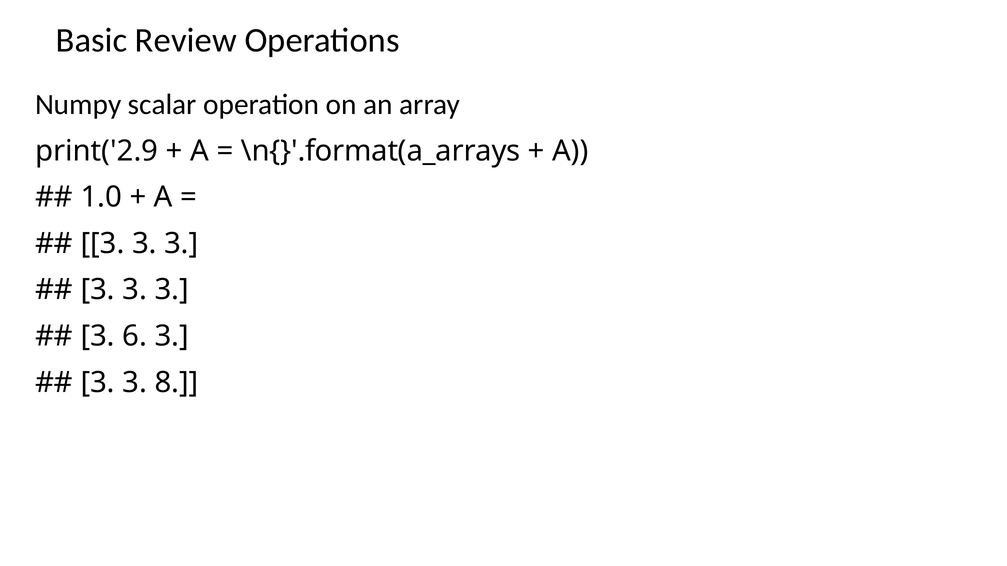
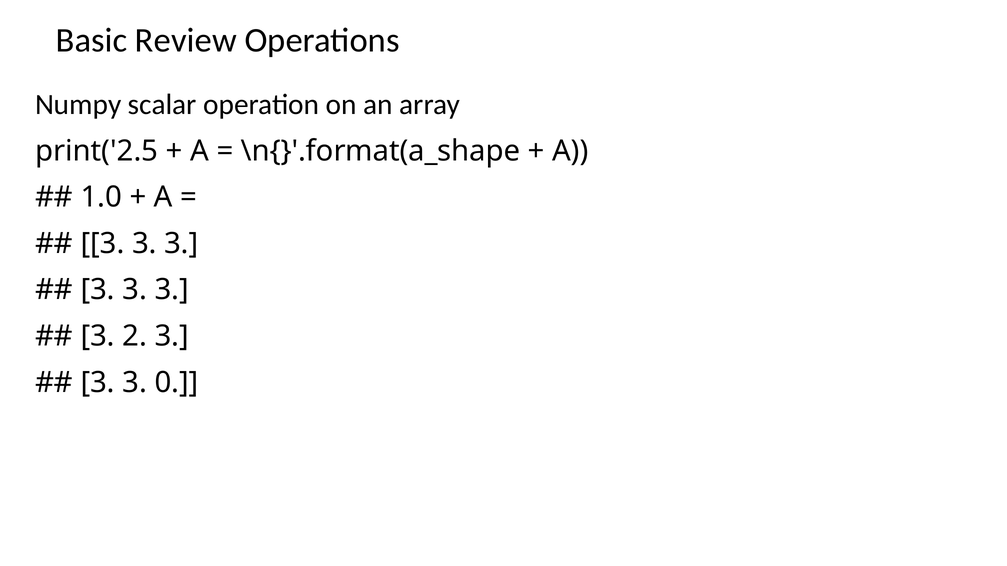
print('2.9: print('2.9 -> print('2.5
\n{}'.format(a_arrays: \n{}'.format(a_arrays -> \n{}'.format(a_shape
6: 6 -> 2
8: 8 -> 0
